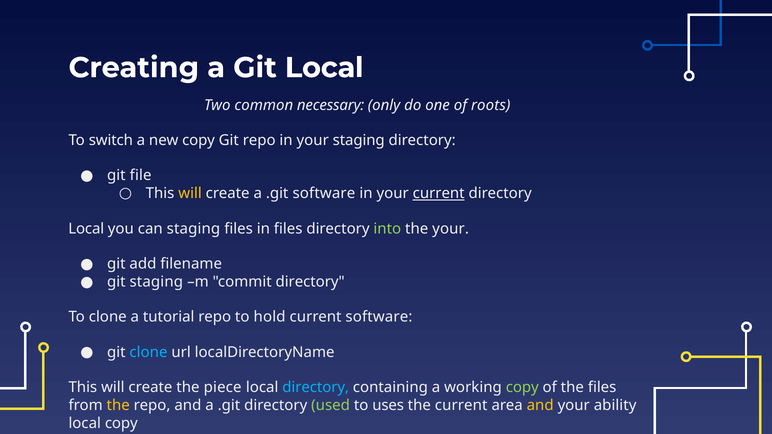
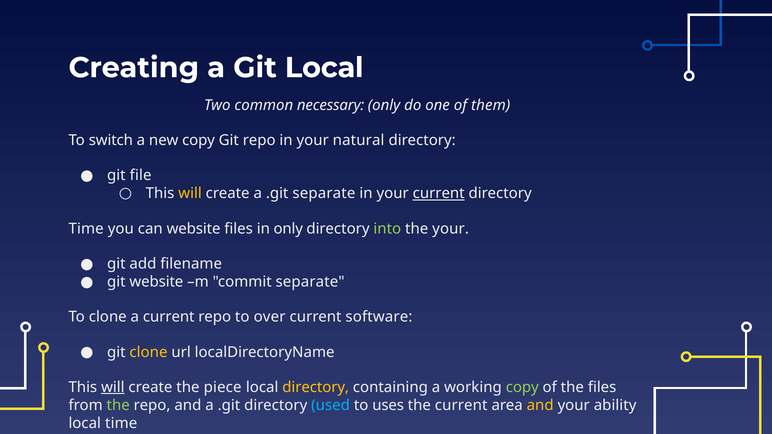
roots: roots -> them
your staging: staging -> natural
.git software: software -> separate
Local at (86, 229): Local -> Time
can staging: staging -> website
in files: files -> only
git staging: staging -> website
commit directory: directory -> separate
a tutorial: tutorial -> current
hold: hold -> over
clone at (148, 352) colour: light blue -> yellow
will at (113, 387) underline: none -> present
directory at (316, 387) colour: light blue -> yellow
the at (118, 405) colour: yellow -> light green
used colour: light green -> light blue
local copy: copy -> time
